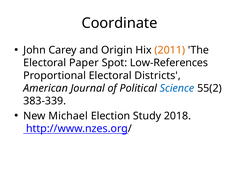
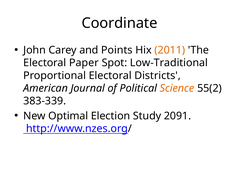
Origin: Origin -> Points
Low-References: Low-References -> Low-Traditional
Science colour: blue -> orange
Michael: Michael -> Optimal
2018: 2018 -> 2091
